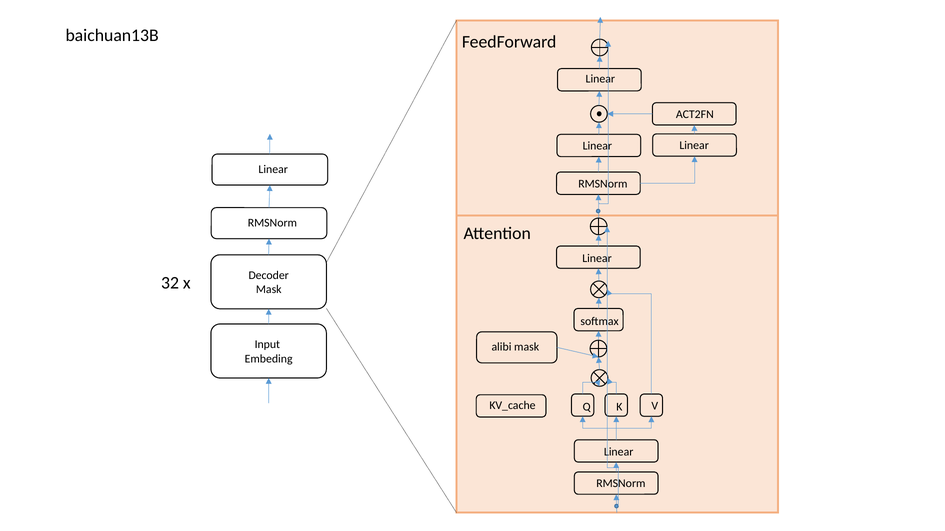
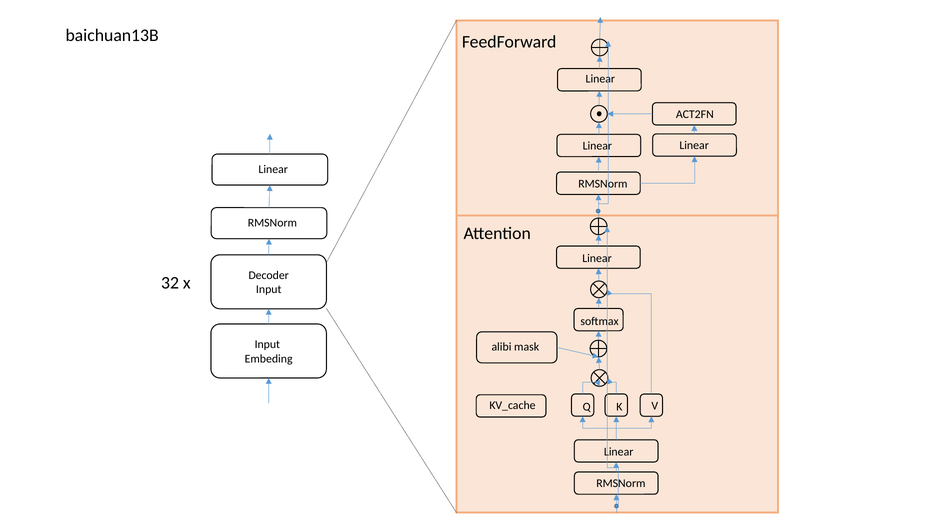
Mask at (269, 290): Mask -> Input
